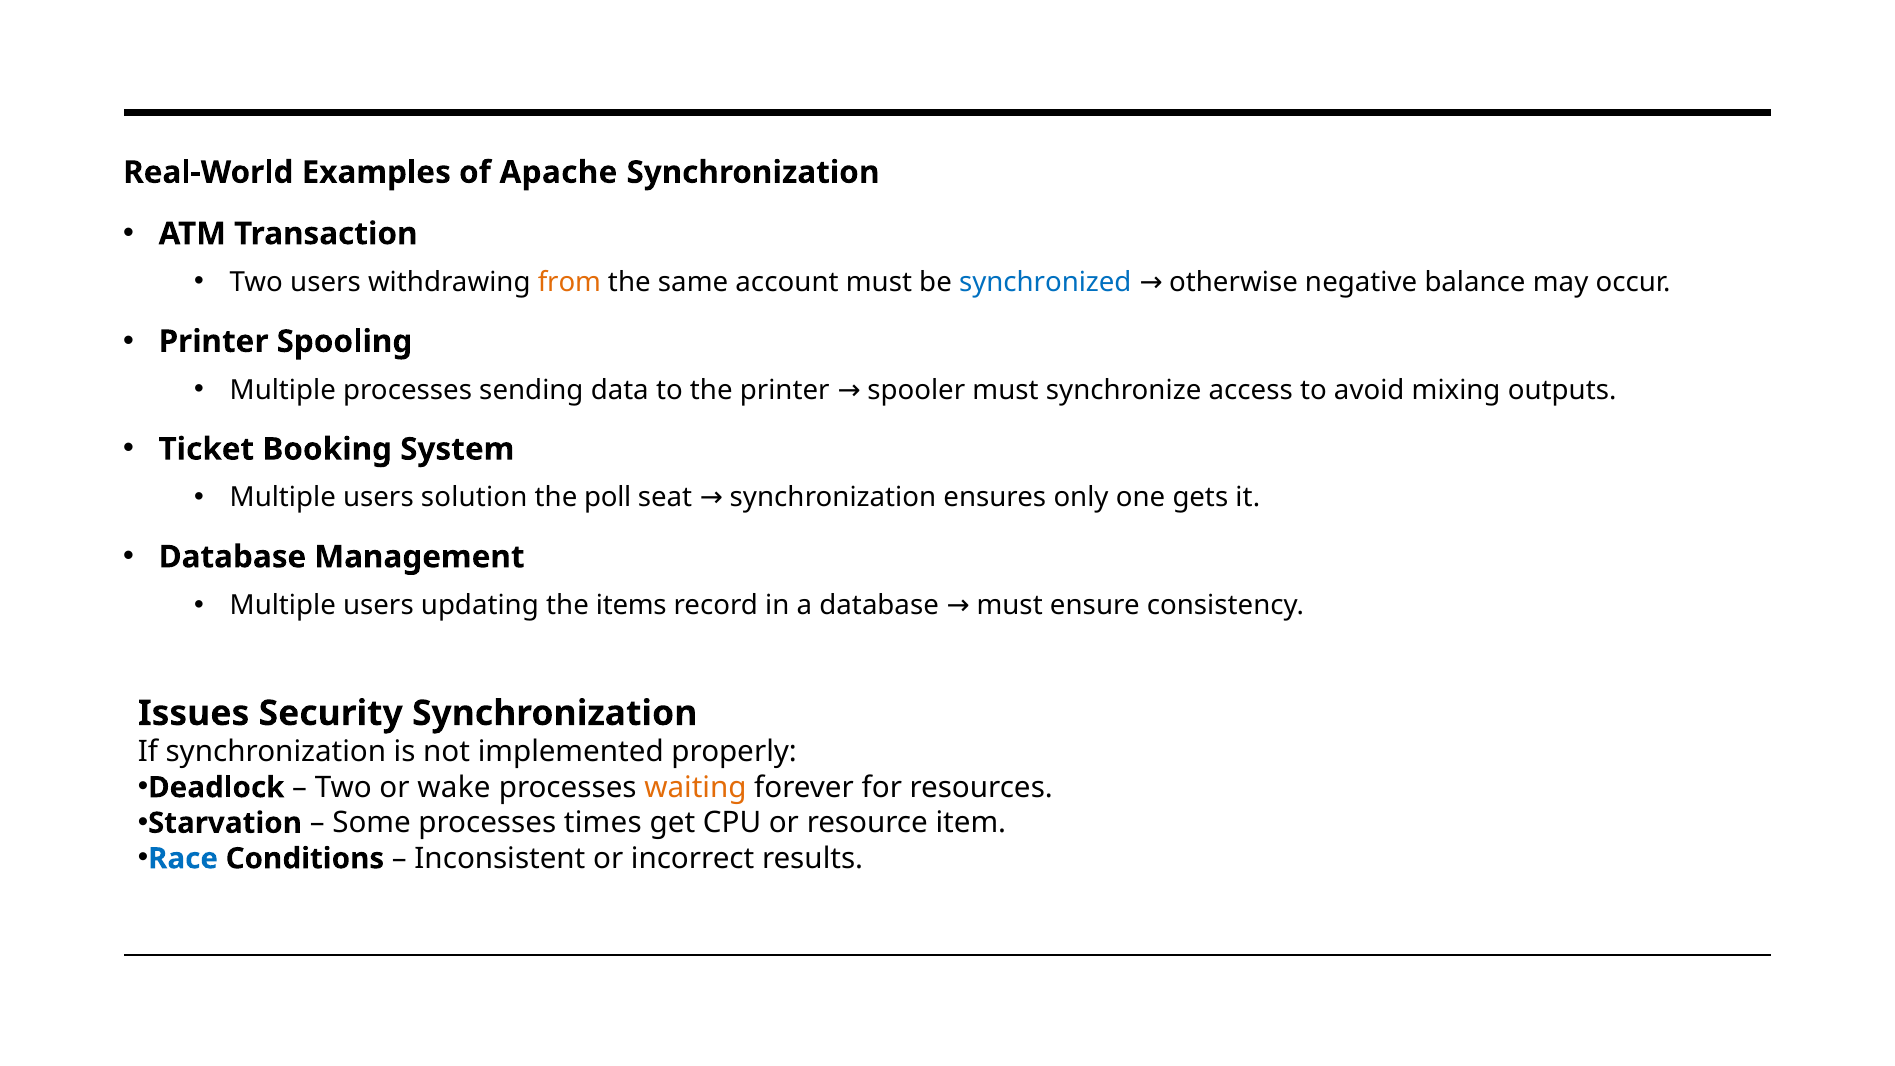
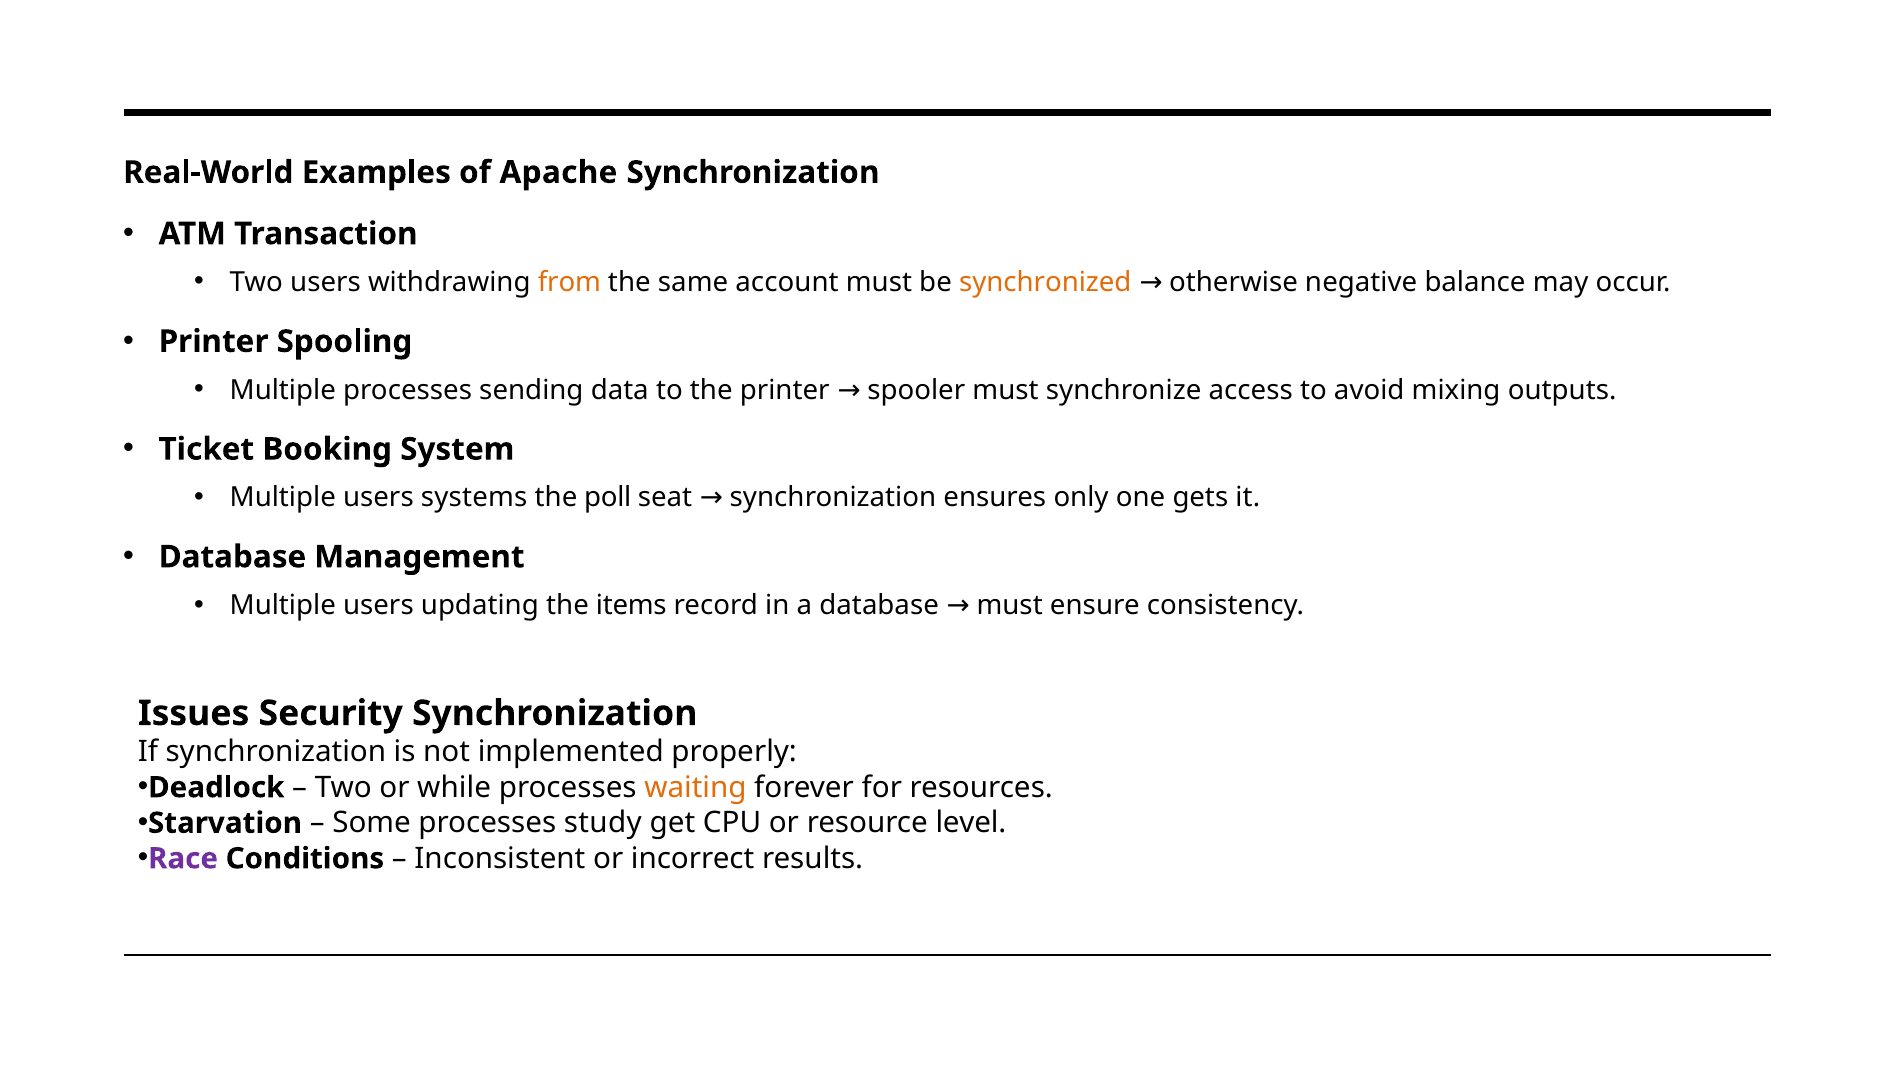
synchronized colour: blue -> orange
solution: solution -> systems
wake: wake -> while
times: times -> study
item: item -> level
Race colour: blue -> purple
